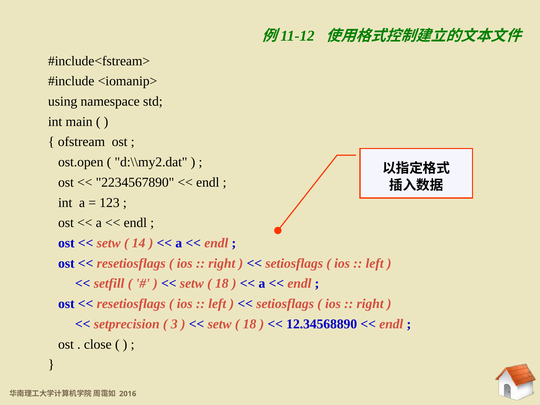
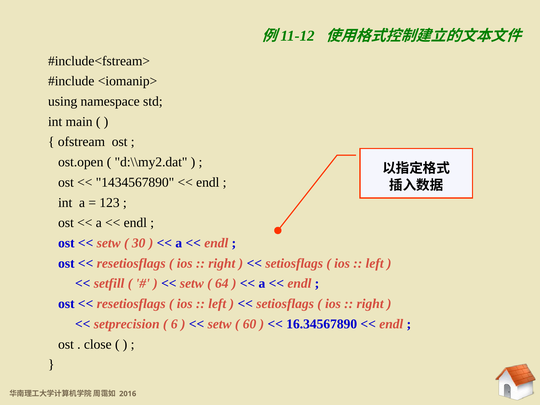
2234567890: 2234567890 -> 1434567890
14: 14 -> 30
18 at (222, 284): 18 -> 64
3: 3 -> 6
18 at (250, 324): 18 -> 60
12.34568890: 12.34568890 -> 16.34567890
